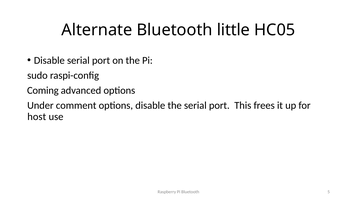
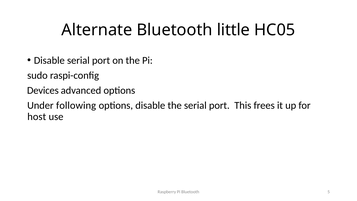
Coming: Coming -> Devices
comment: comment -> following
